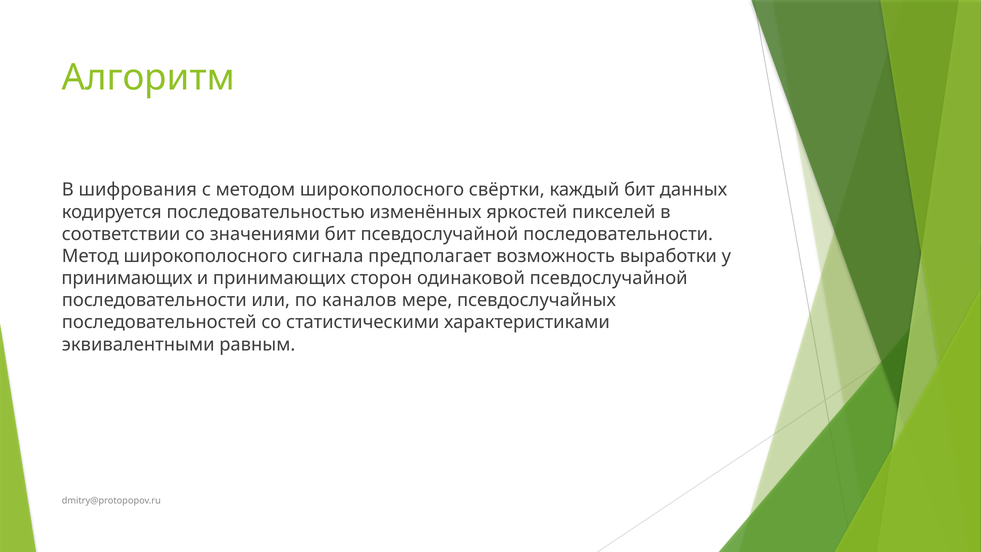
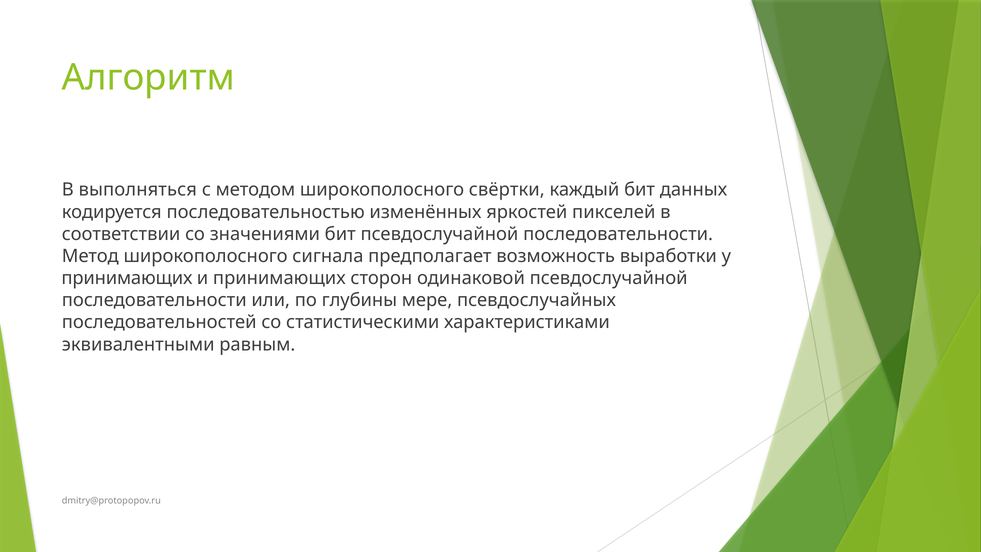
шифрования: шифрования -> выполняться
каналов: каналов -> глубины
